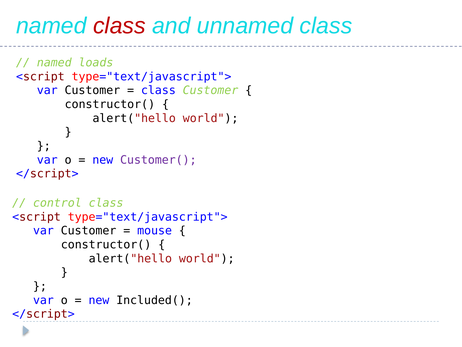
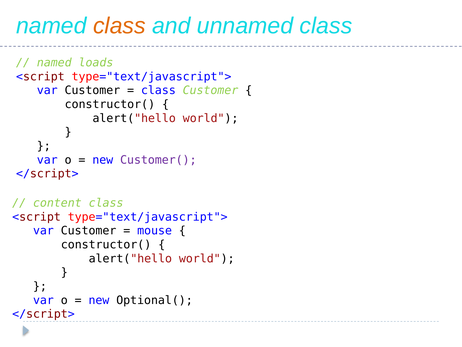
class at (119, 26) colour: red -> orange
control: control -> content
Included(: Included( -> Optional(
